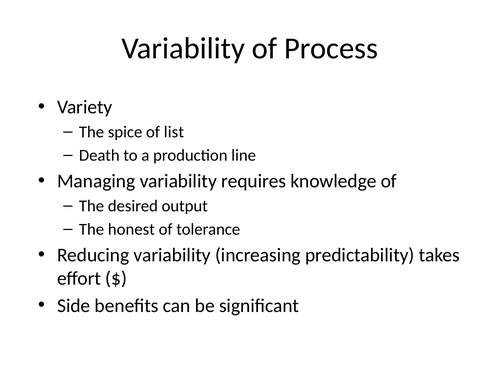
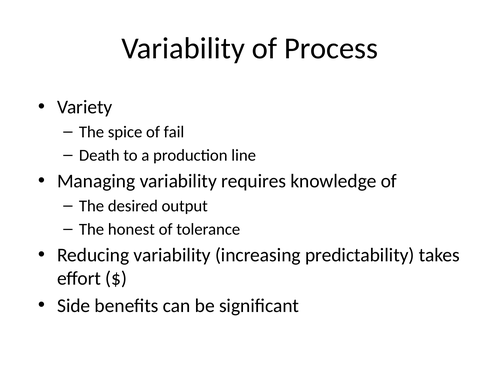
list: list -> fail
